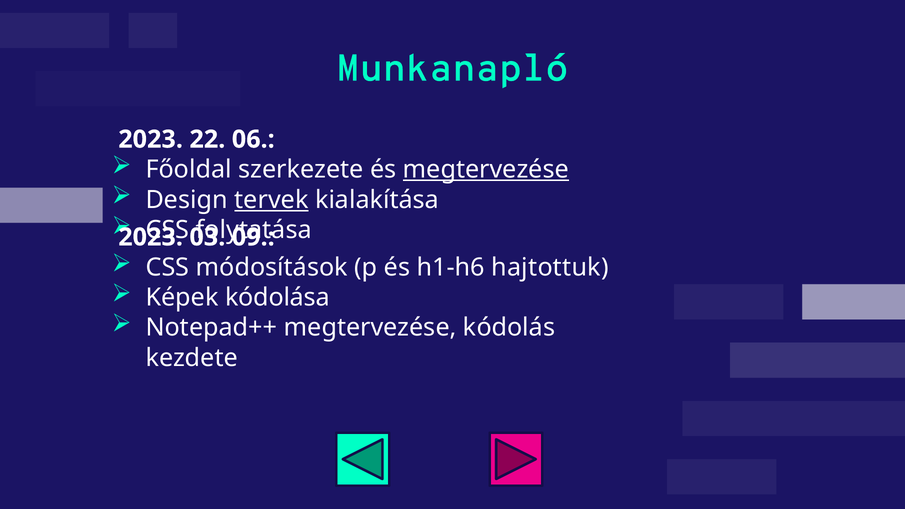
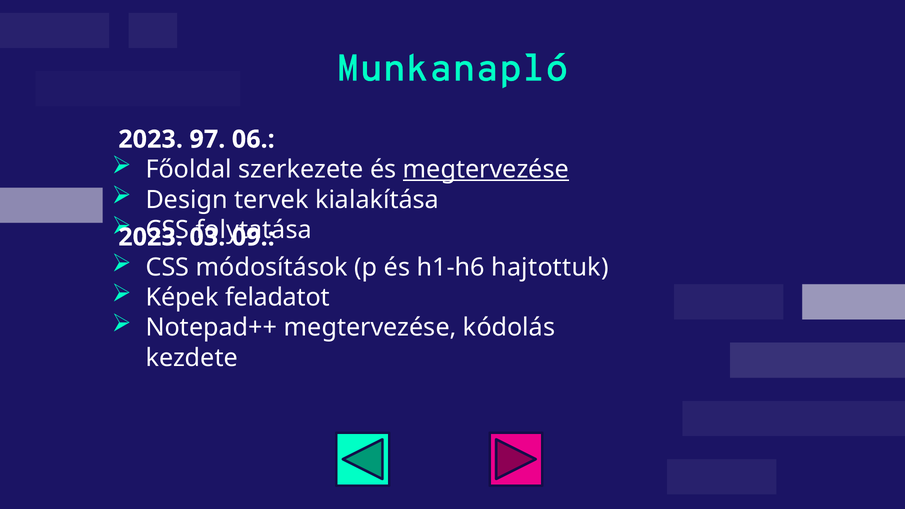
22: 22 -> 97
tervek underline: present -> none
kódolása: kódolása -> feladatot
